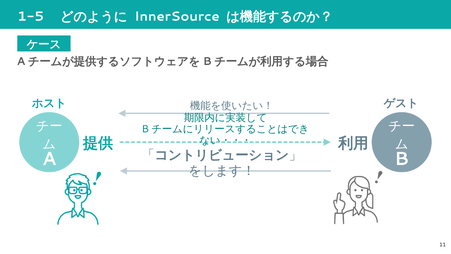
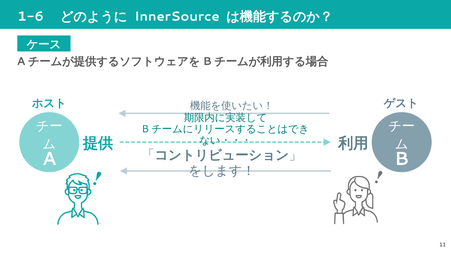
1-5: 1-5 -> 1-6
